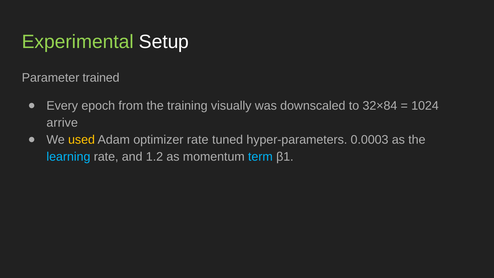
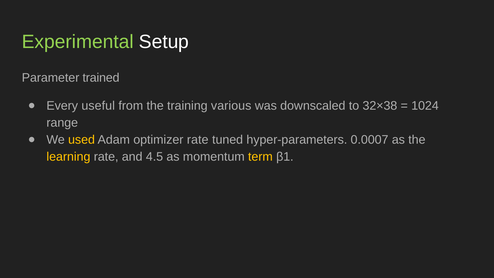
epoch: epoch -> useful
visually: visually -> various
32×84: 32×84 -> 32×38
arrive: arrive -> range
0.0003: 0.0003 -> 0.0007
learning colour: light blue -> yellow
1.2: 1.2 -> 4.5
term colour: light blue -> yellow
